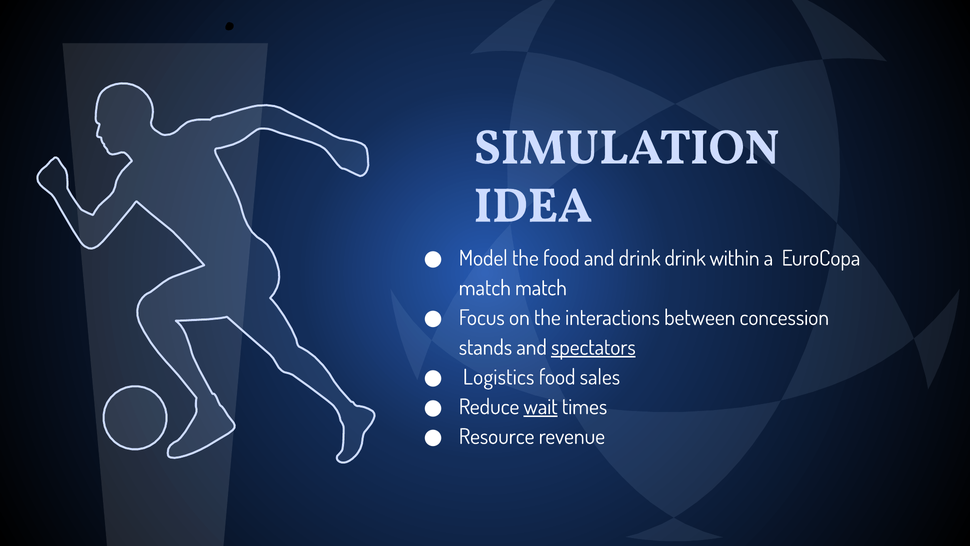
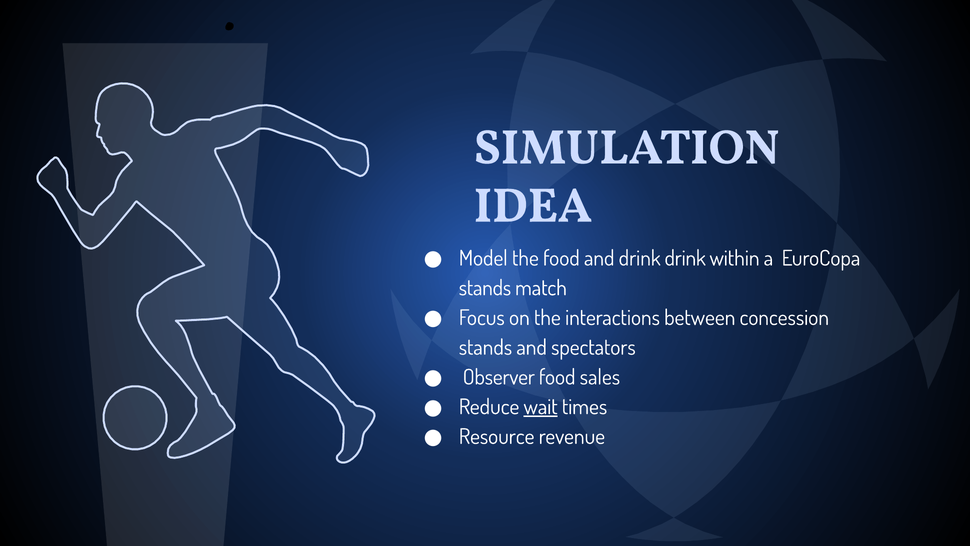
match at (485, 288): match -> stands
spectators underline: present -> none
Logistics: Logistics -> Observer
